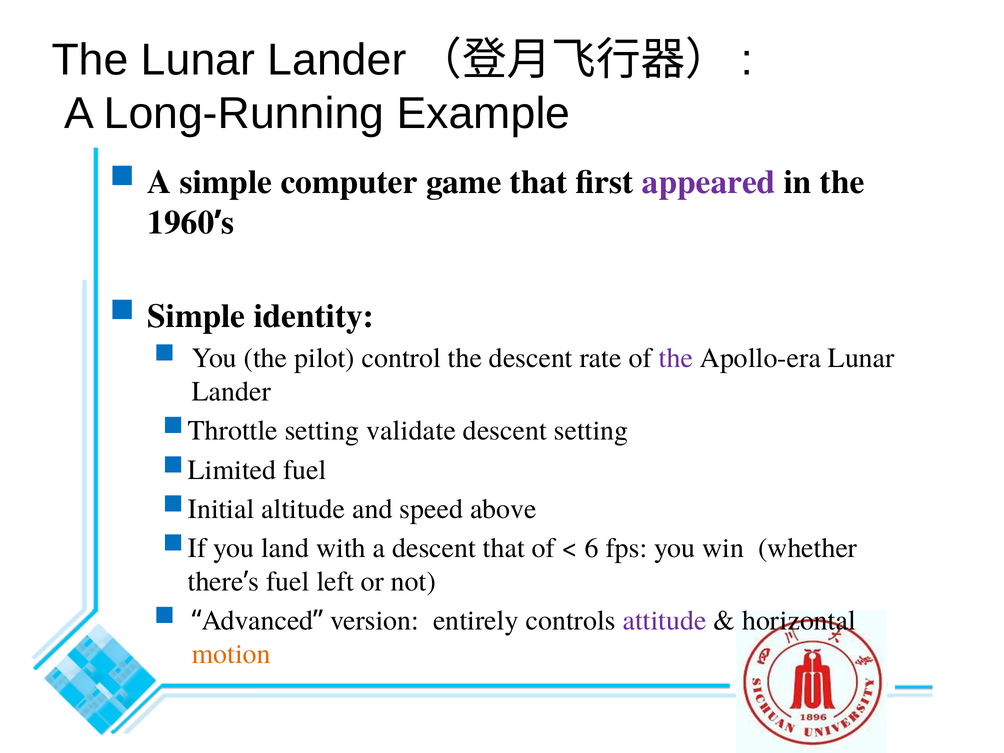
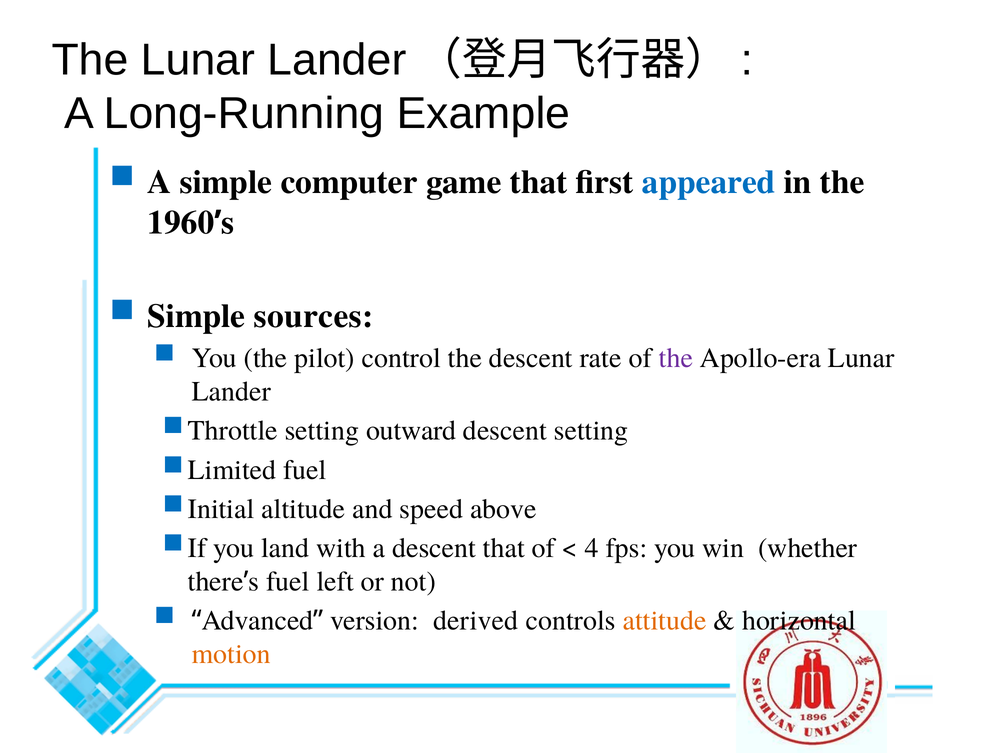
appeared colour: purple -> blue
identity: identity -> sources
validate: validate -> outward
6: 6 -> 4
entirely: entirely -> derived
attitude colour: purple -> orange
